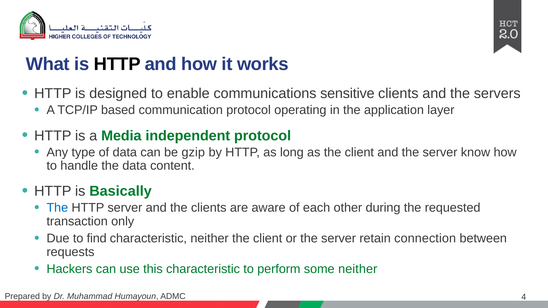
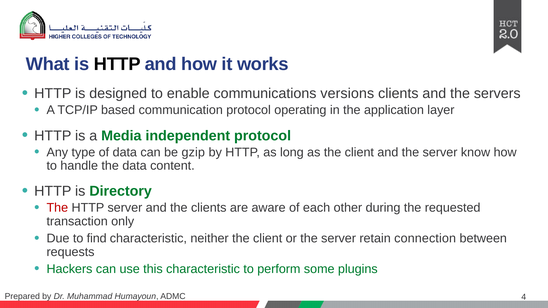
sensitive: sensitive -> versions
Basically: Basically -> Directory
The at (57, 208) colour: blue -> red
some neither: neither -> plugins
